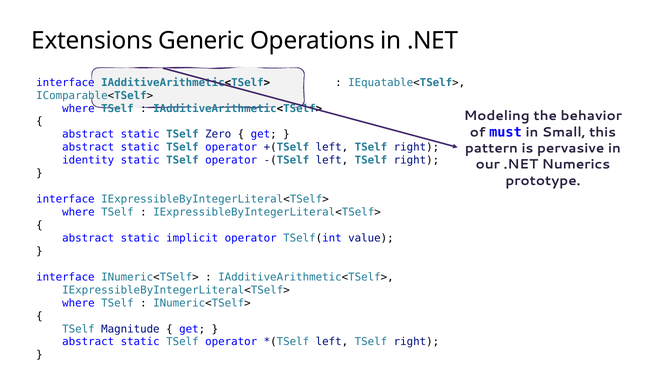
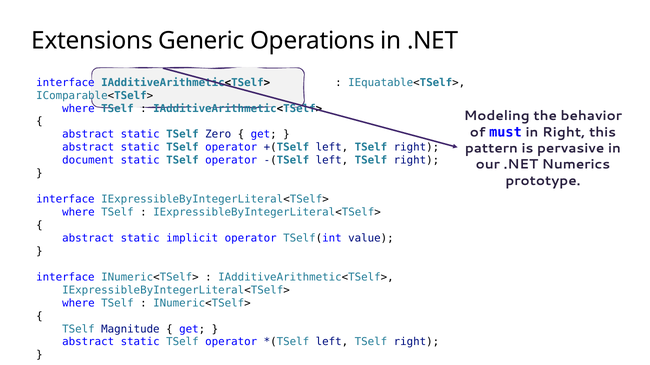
in Small: Small -> Right
identity: identity -> document
